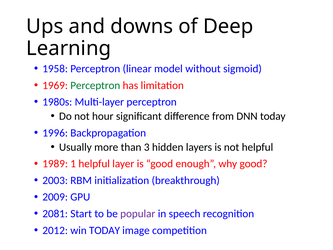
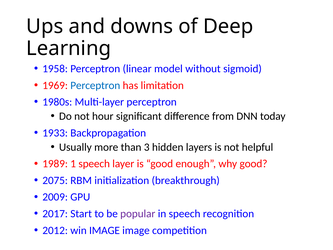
Perceptron at (95, 85) colour: green -> blue
1996: 1996 -> 1933
1 helpful: helpful -> speech
2003: 2003 -> 2075
2081: 2081 -> 2017
win TODAY: TODAY -> IMAGE
